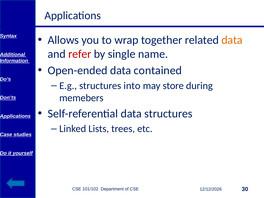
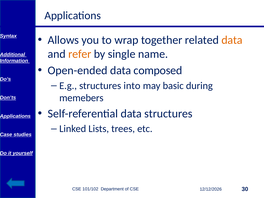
refer colour: red -> orange
contained: contained -> composed
store: store -> basic
